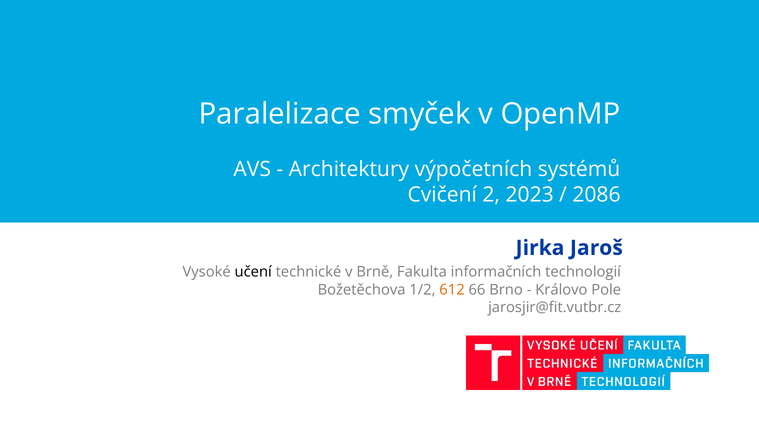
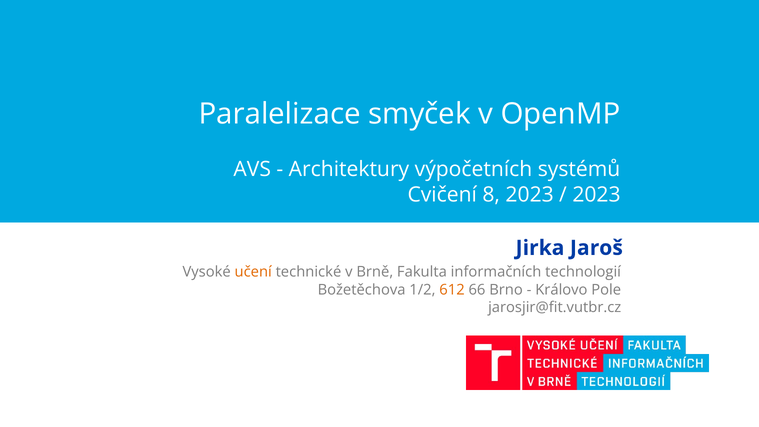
2: 2 -> 8
2086 at (596, 195): 2086 -> 2023
učení colour: black -> orange
